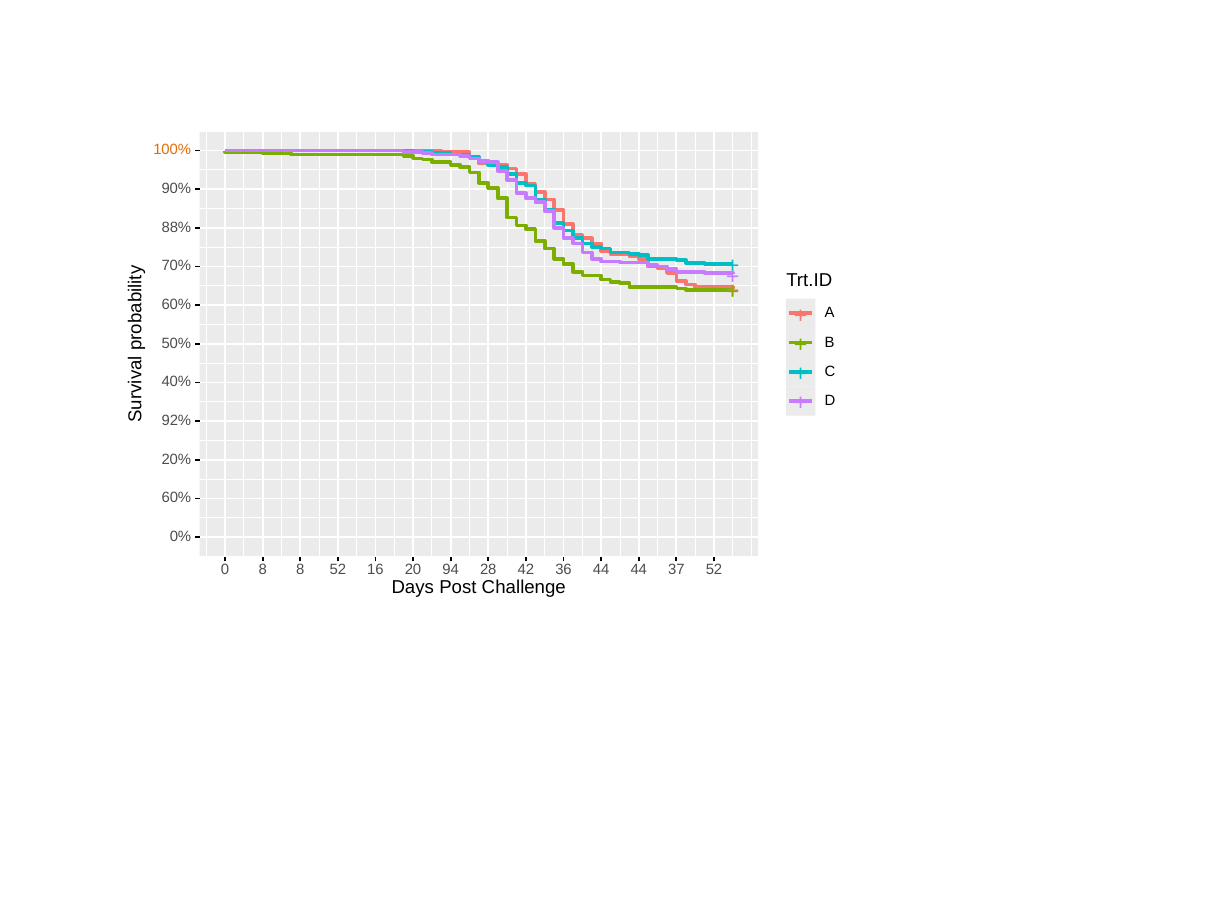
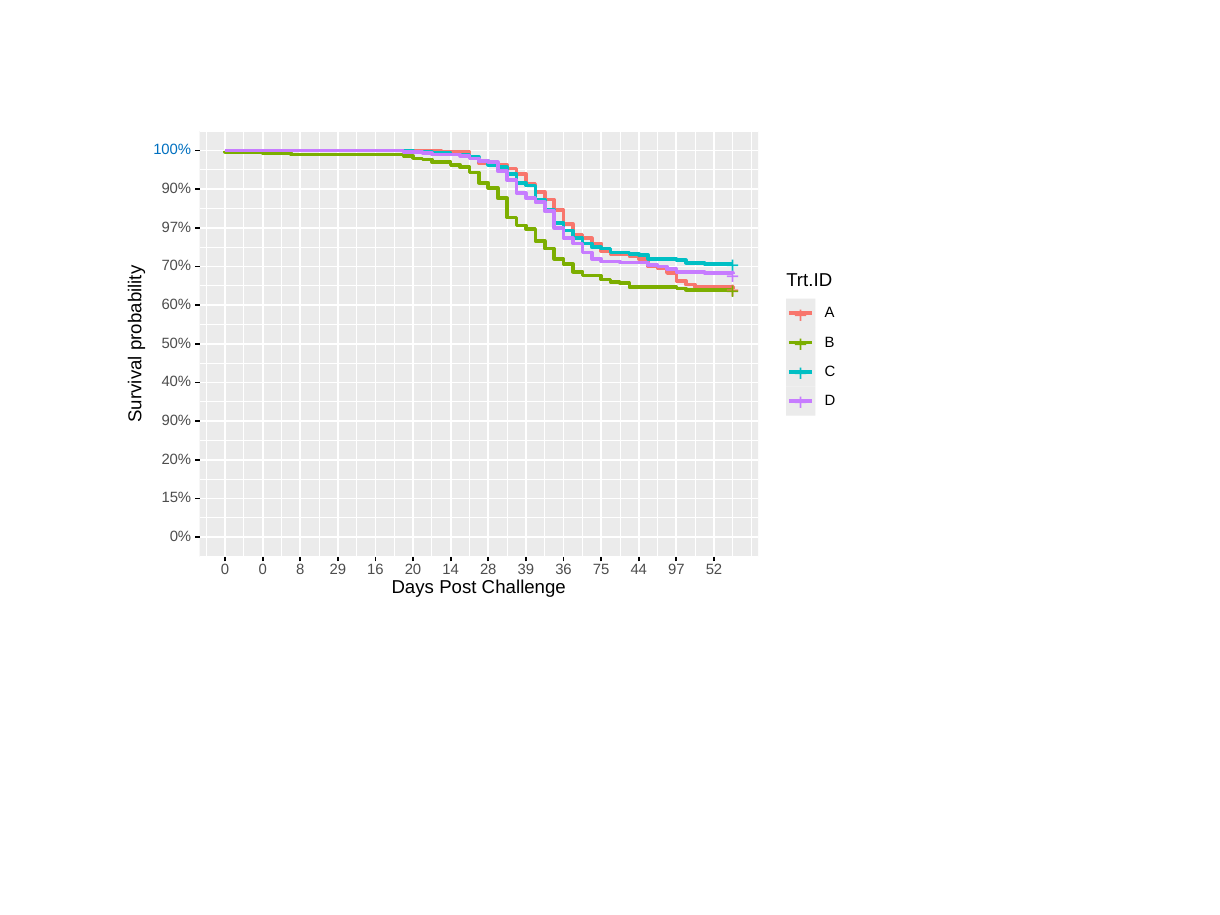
100% colour: orange -> blue
88%: 88% -> 97%
92% at (176, 421): 92% -> 90%
60% at (176, 498): 60% -> 15%
0 8: 8 -> 0
8 52: 52 -> 29
94: 94 -> 14
42: 42 -> 39
36 44: 44 -> 75
37: 37 -> 97
